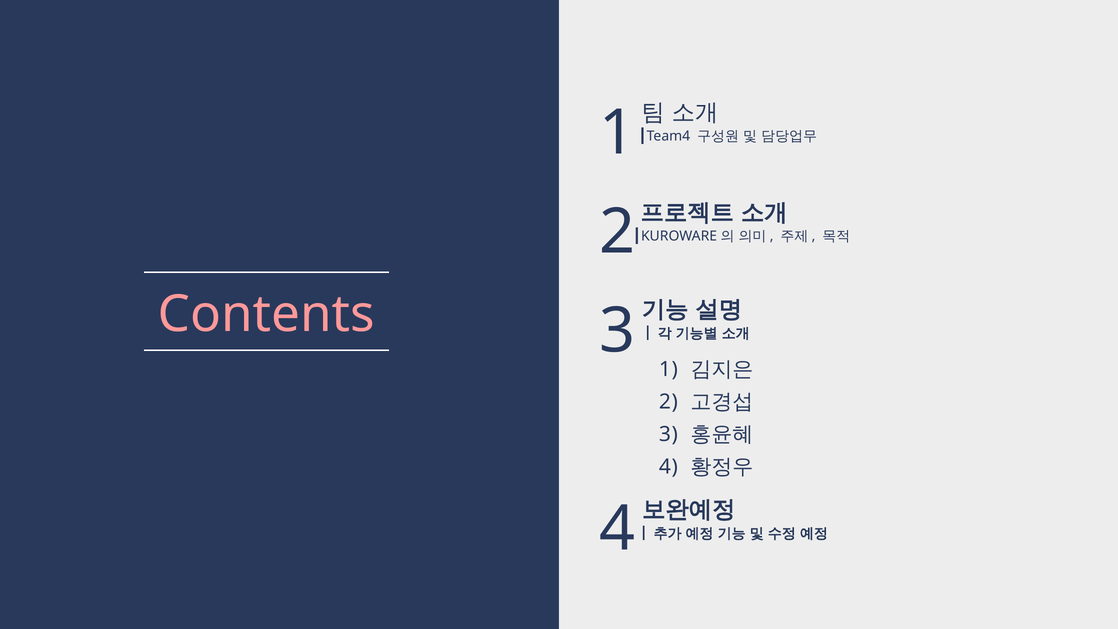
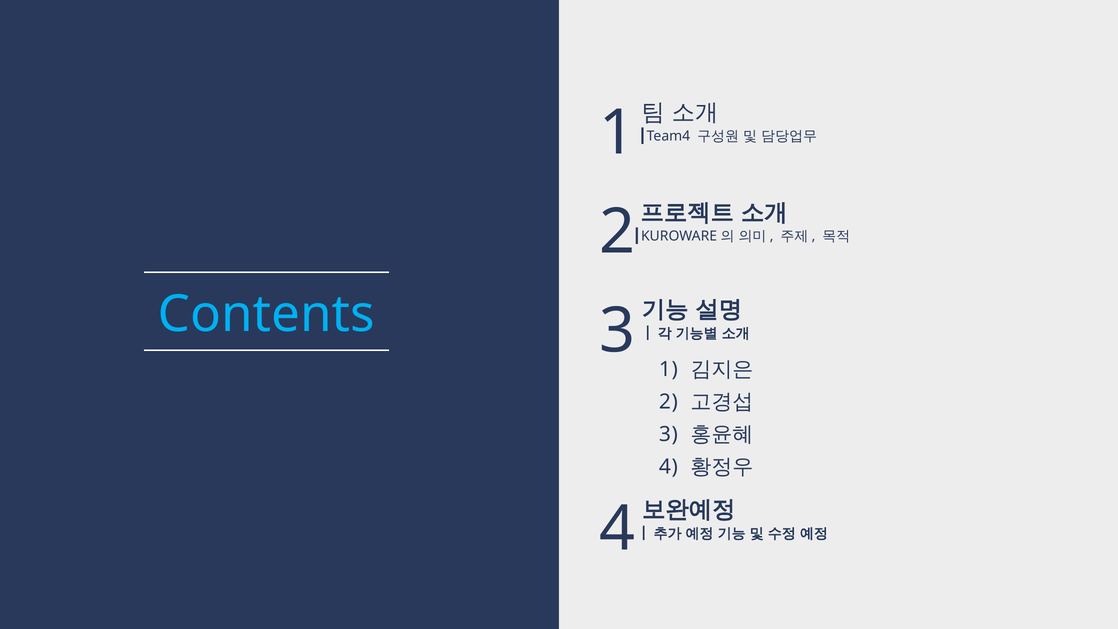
Contents colour: pink -> light blue
